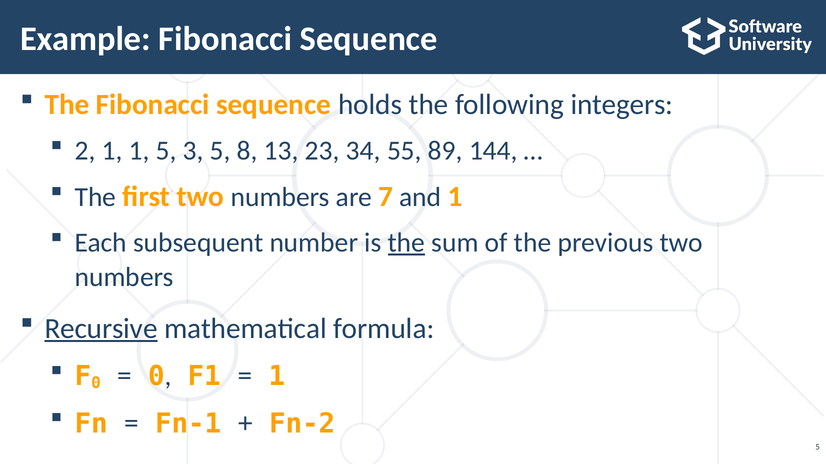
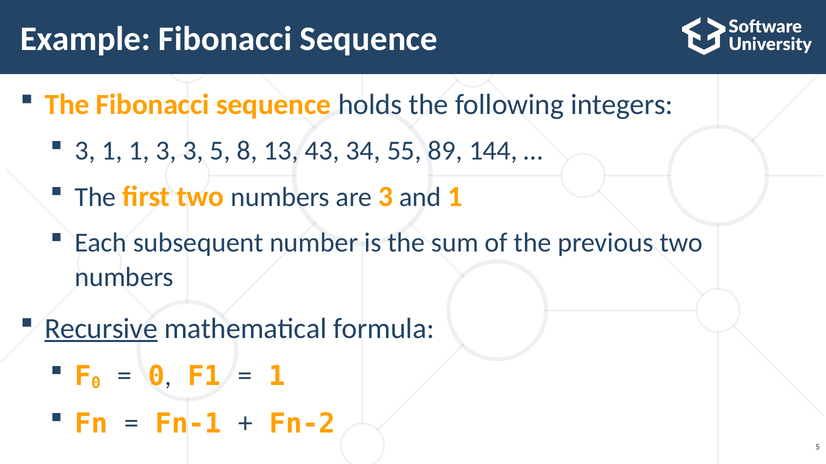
2 at (85, 151): 2 -> 3
1 5: 5 -> 3
23: 23 -> 43
are 7: 7 -> 3
the at (406, 243) underline: present -> none
